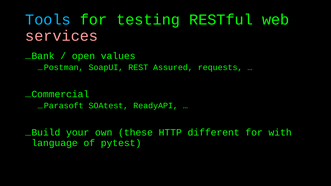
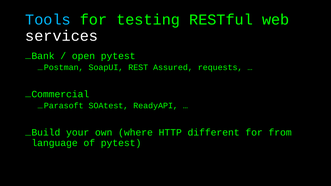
services colour: pink -> white
open values: values -> pytest
these: these -> where
with: with -> from
